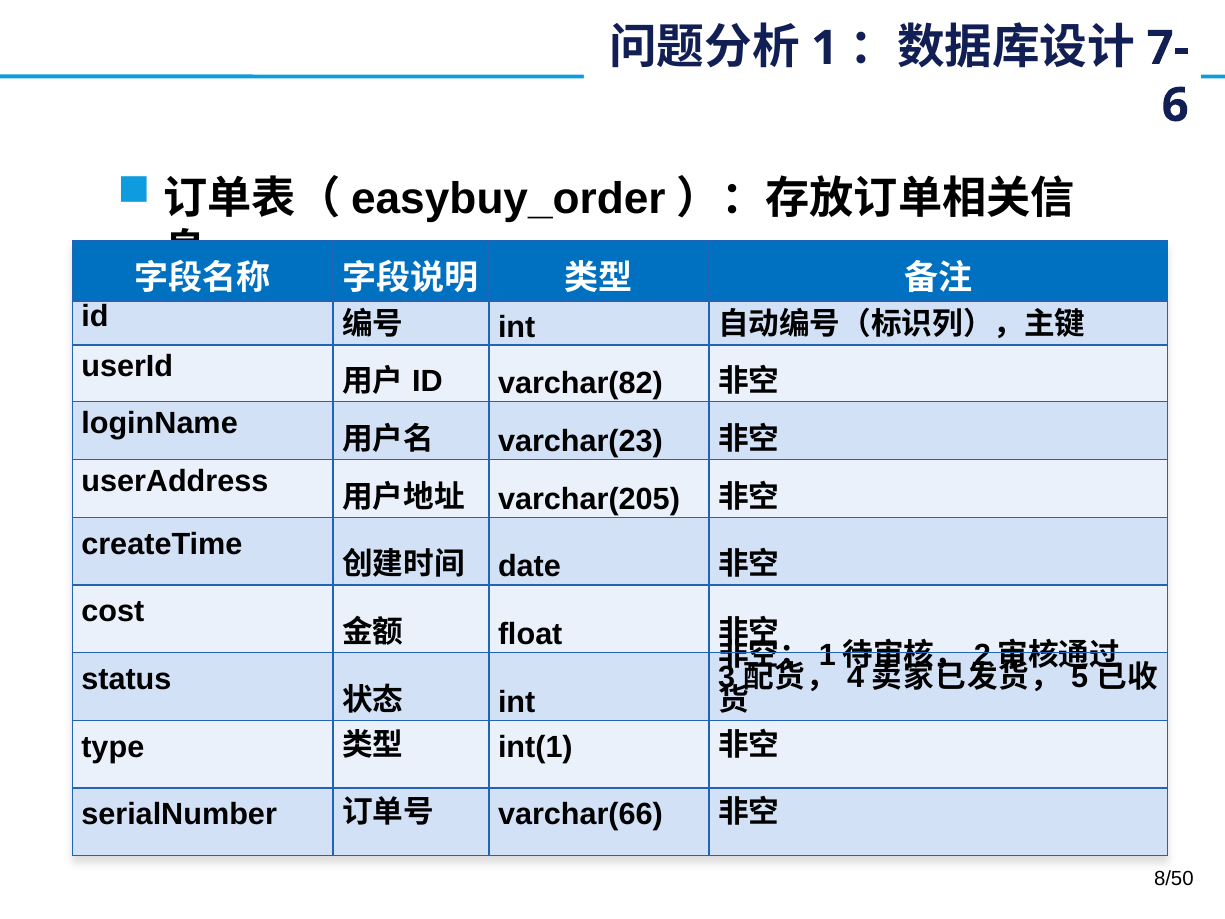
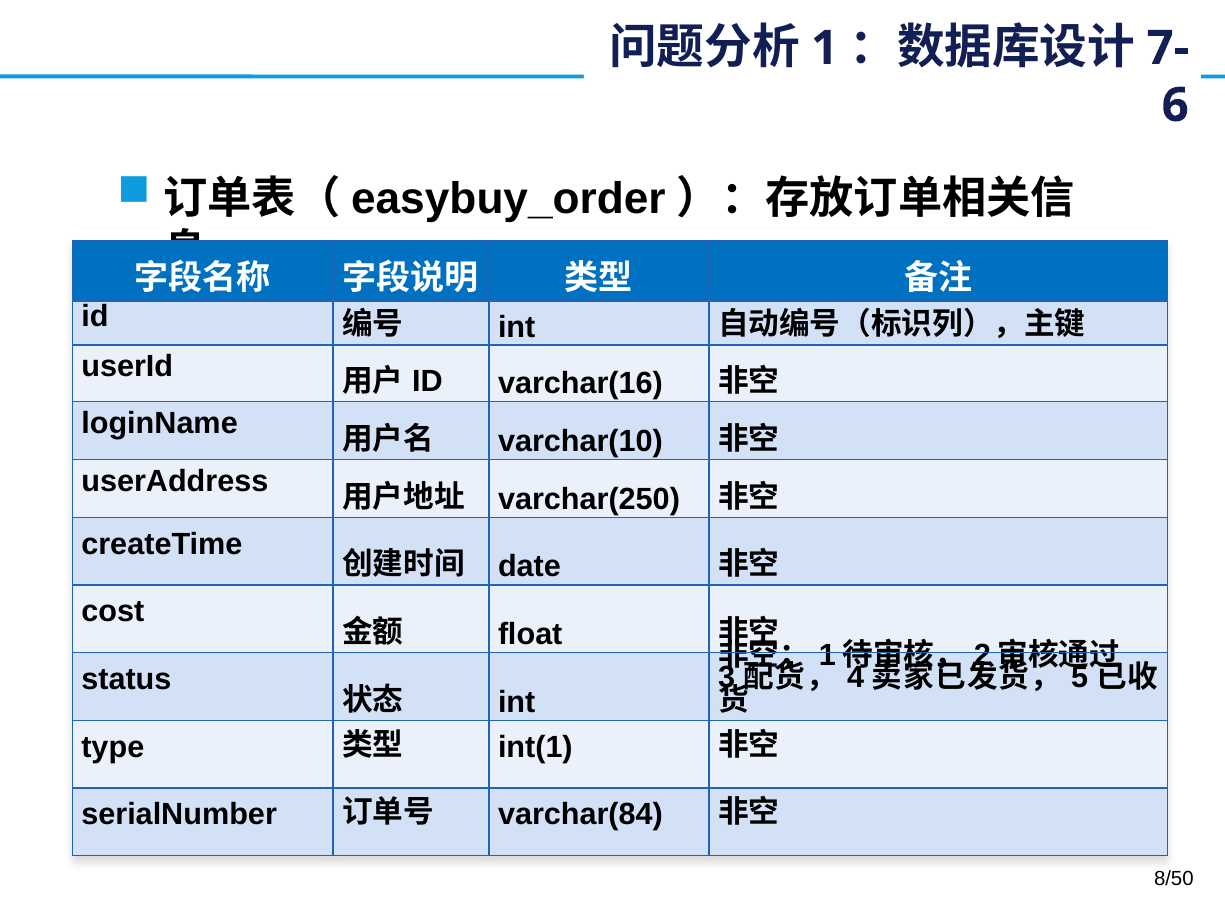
varchar(82: varchar(82 -> varchar(16
varchar(23: varchar(23 -> varchar(10
varchar(205: varchar(205 -> varchar(250
varchar(66: varchar(66 -> varchar(84
